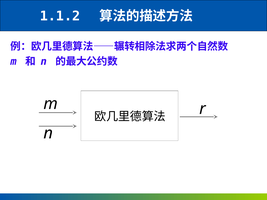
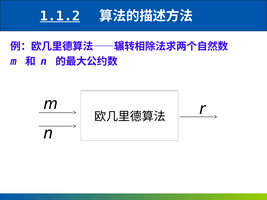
1.1.2 underline: none -> present
